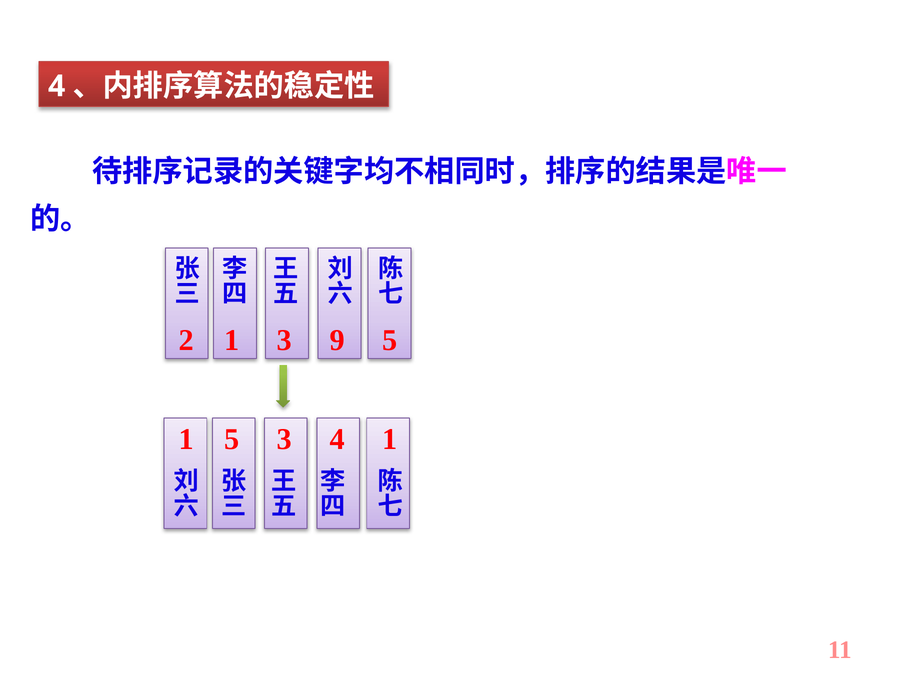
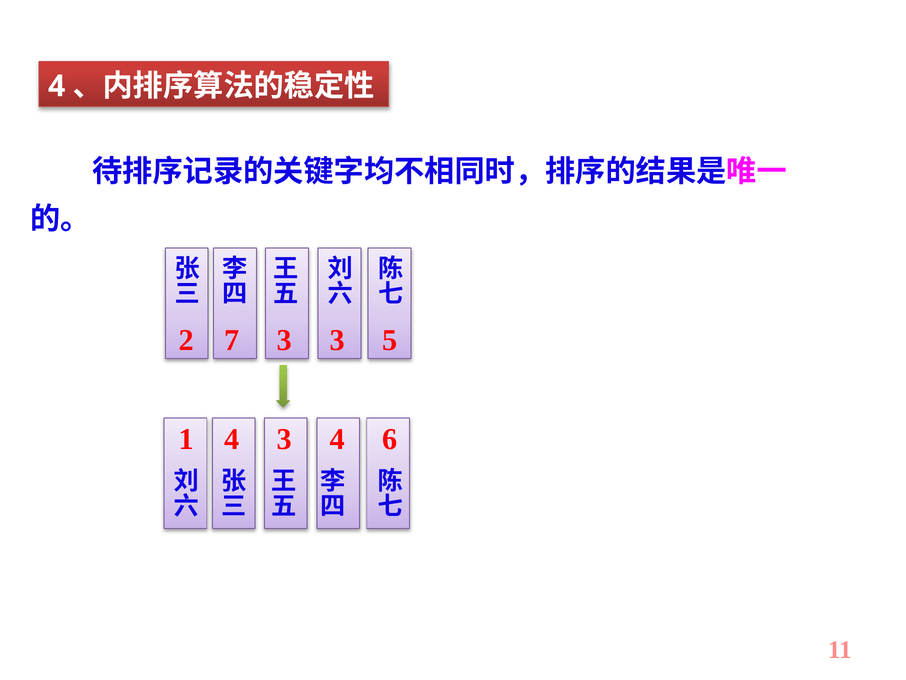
2 1: 1 -> 7
3 9: 9 -> 3
1 5: 5 -> 4
4 1: 1 -> 6
